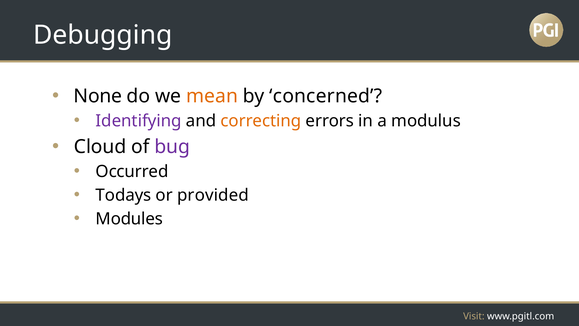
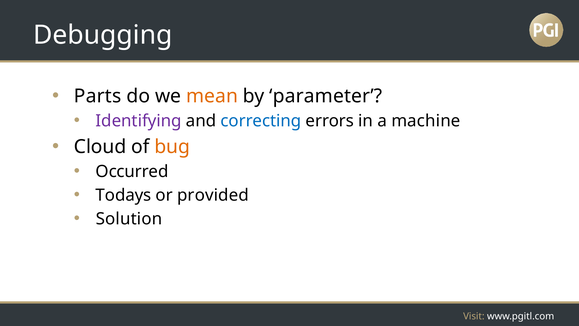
None: None -> Parts
concerned: concerned -> parameter
correcting colour: orange -> blue
modulus: modulus -> machine
bug colour: purple -> orange
Modules: Modules -> Solution
